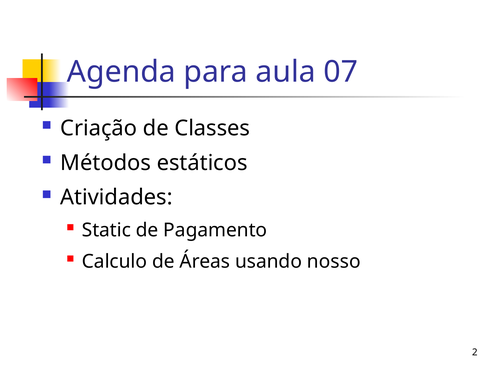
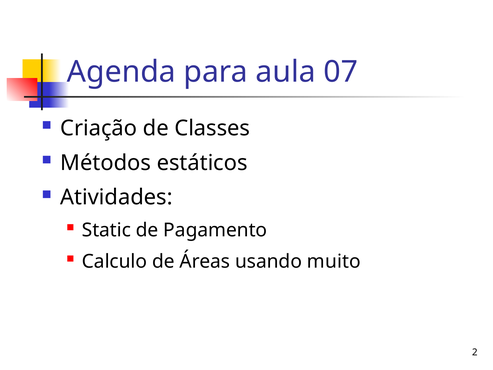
nosso: nosso -> muito
